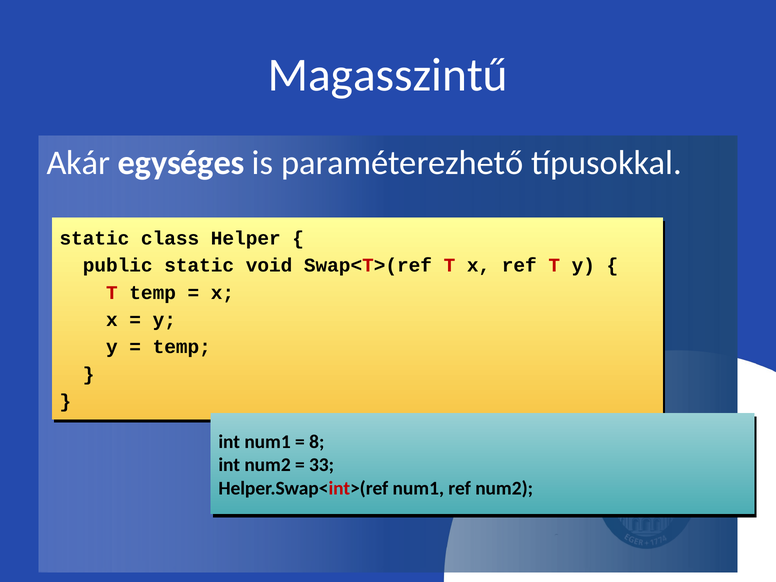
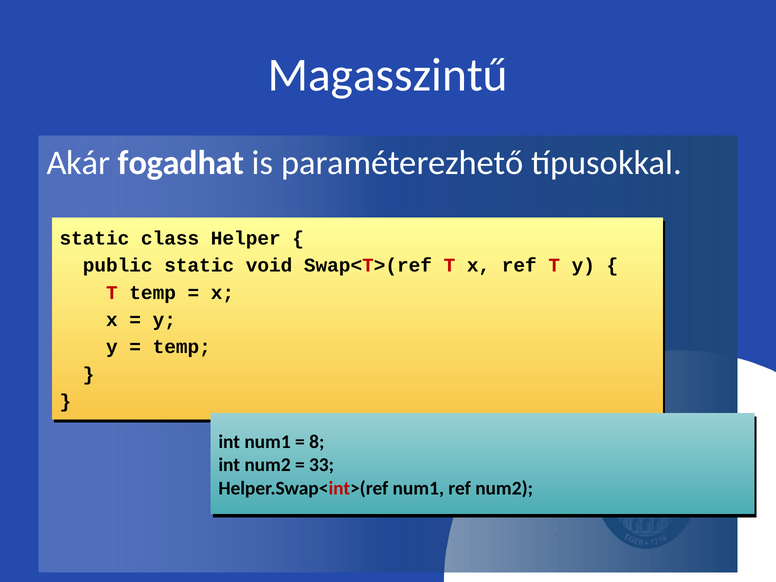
egységes: egységes -> fogadhat
